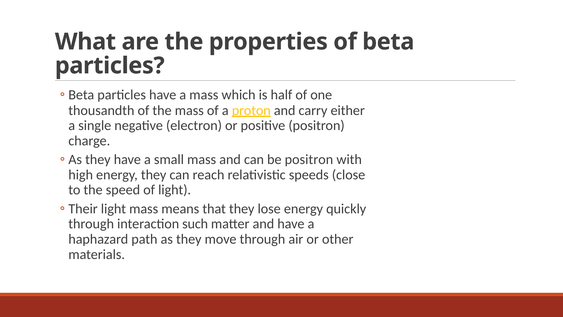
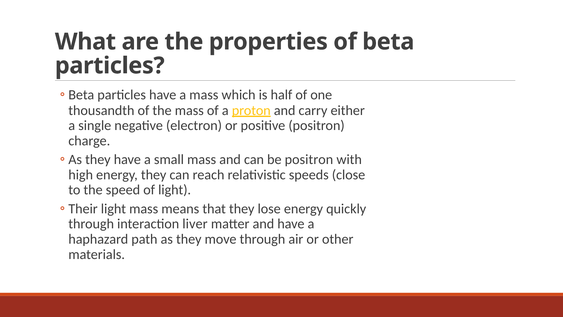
such: such -> liver
